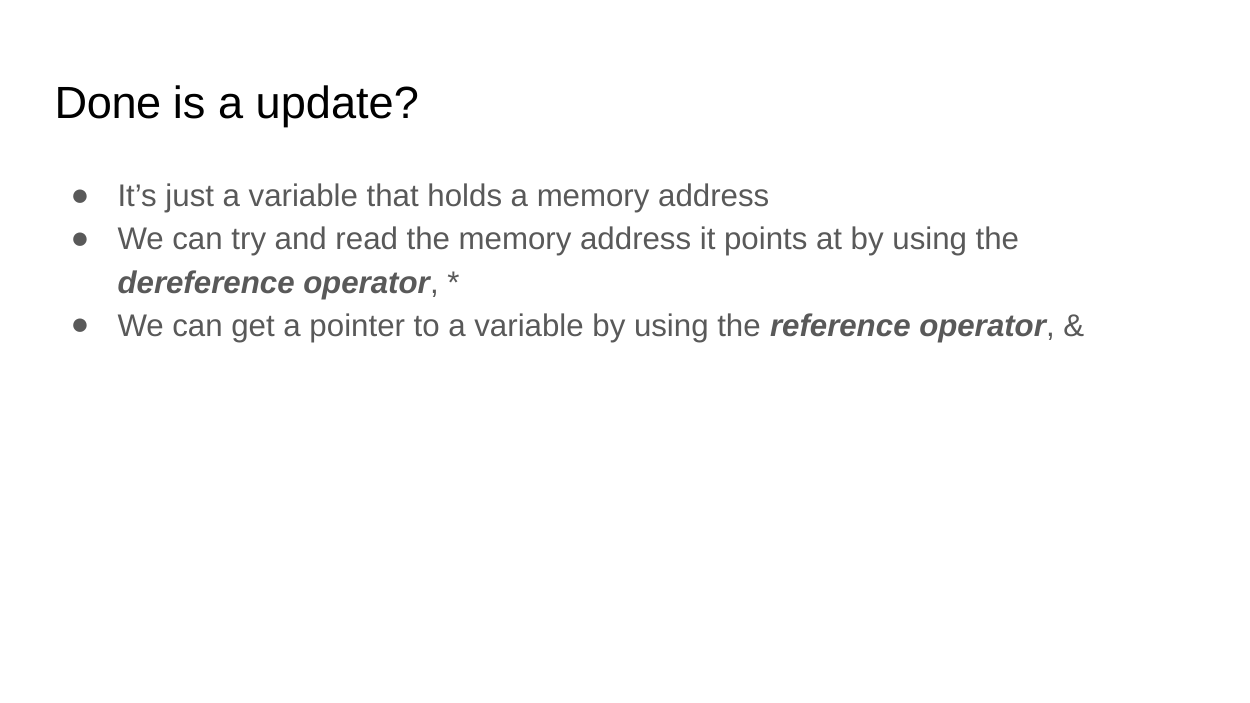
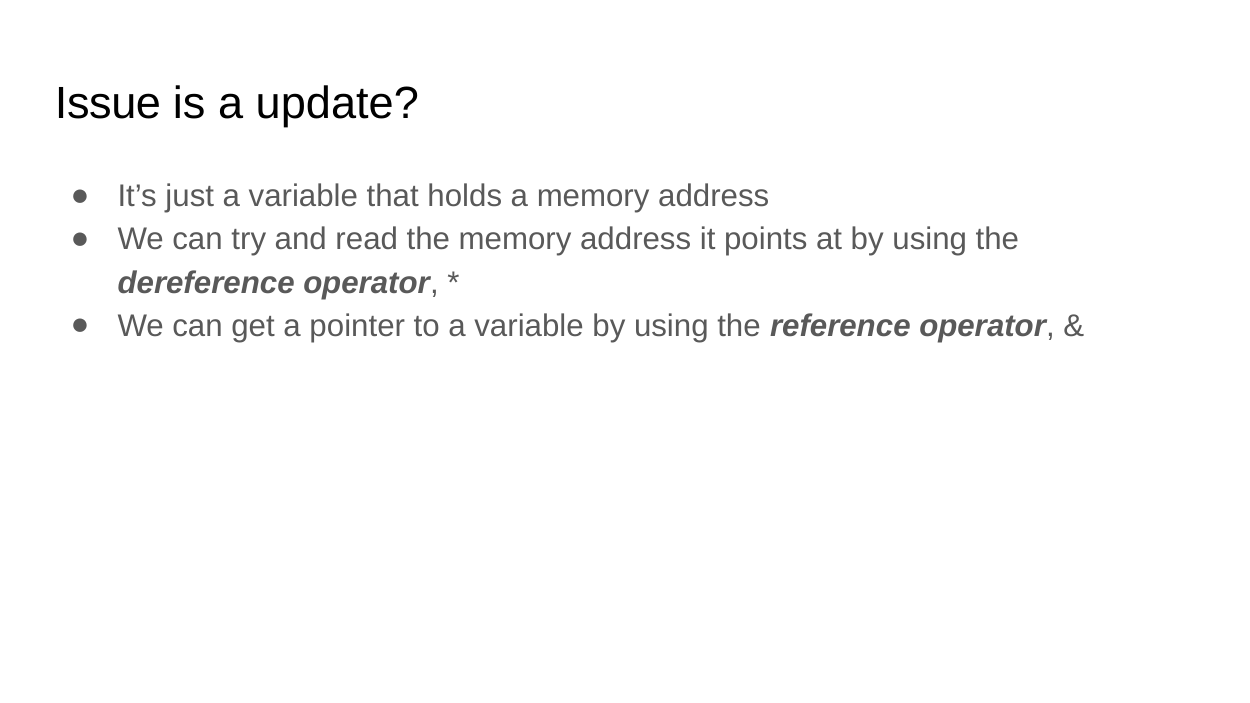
Done: Done -> Issue
